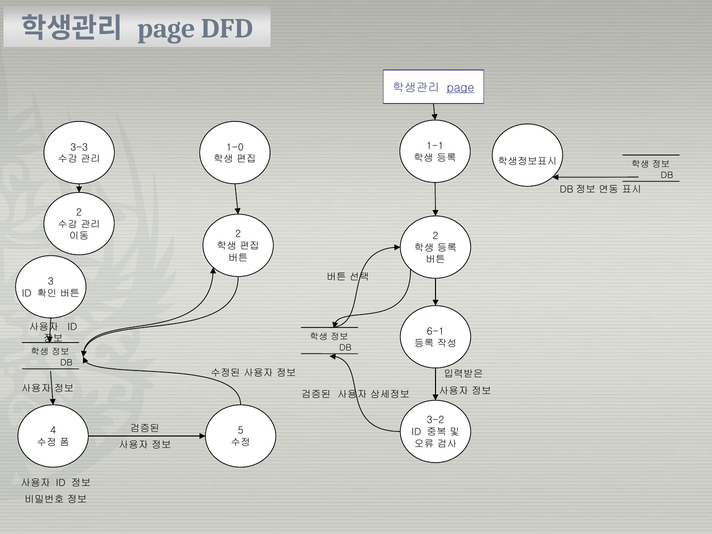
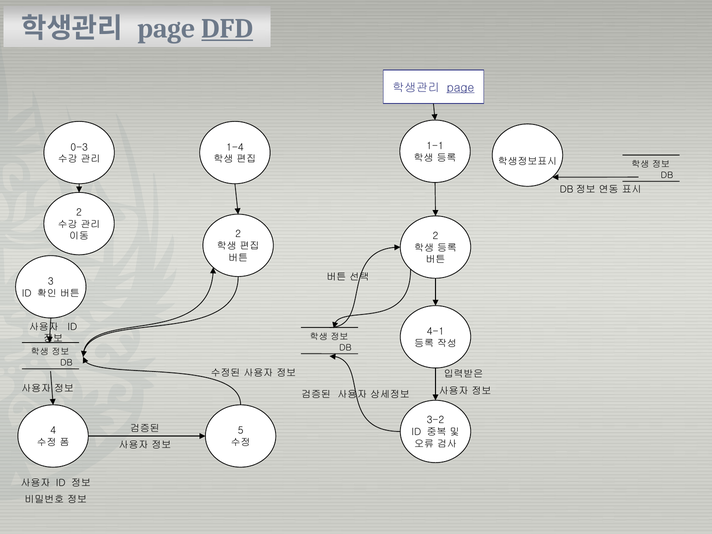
DFD underline: none -> present
3-3: 3-3 -> 0-3
1-0: 1-0 -> 1-4
6-1: 6-1 -> 4-1
